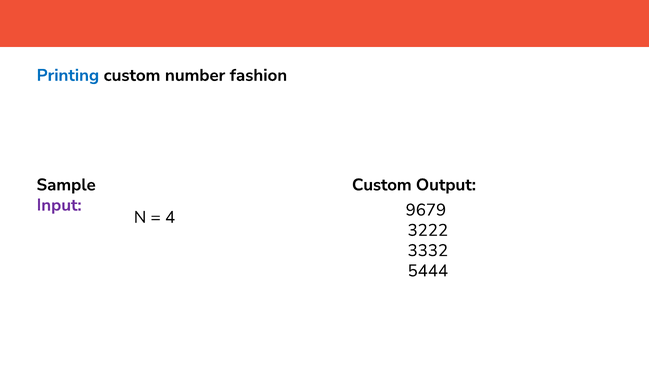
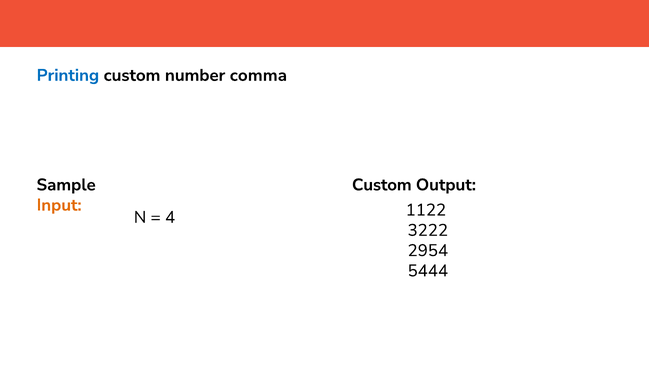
fashion: fashion -> comma
Input colour: purple -> orange
9679: 9679 -> 1122
3332: 3332 -> 2954
